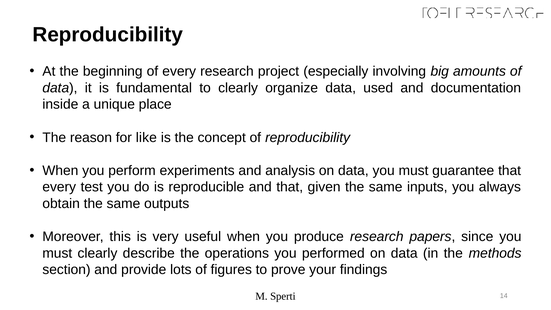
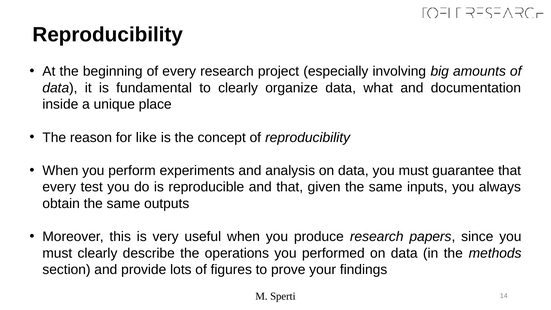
used: used -> what
